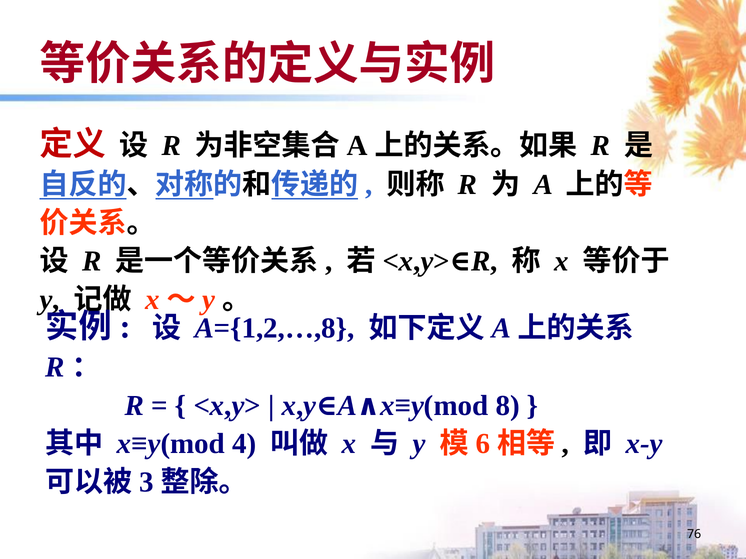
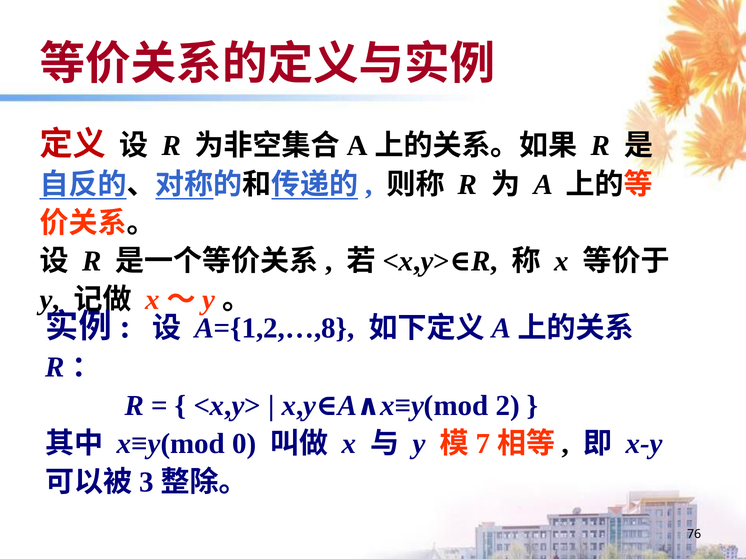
8: 8 -> 2
4: 4 -> 0
6: 6 -> 7
